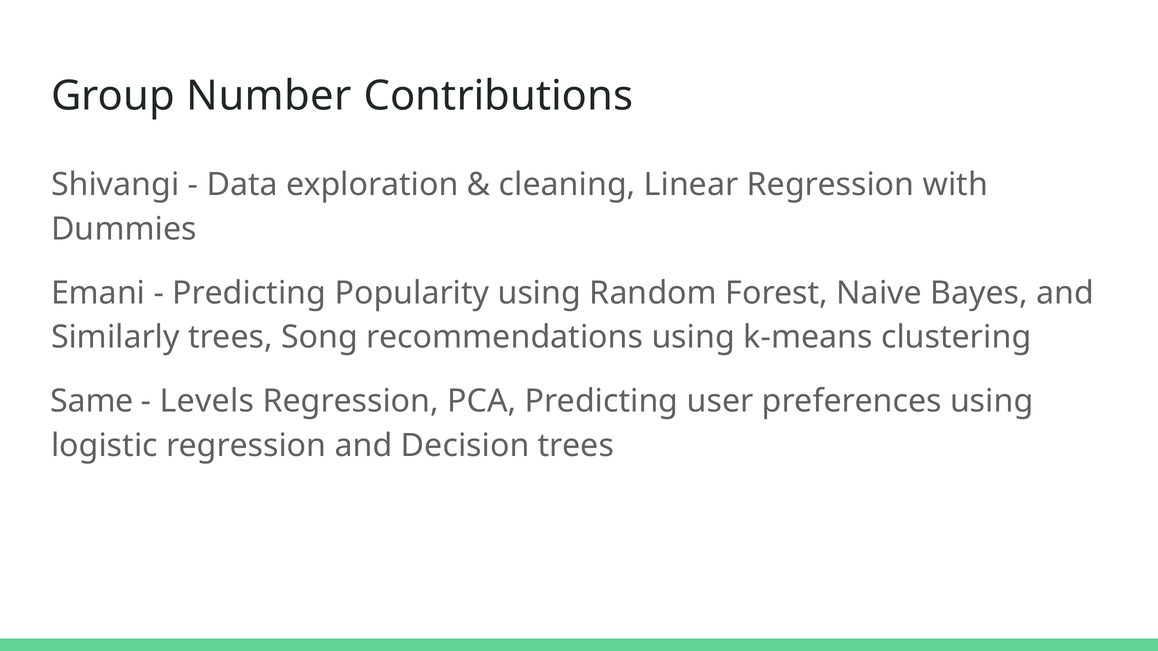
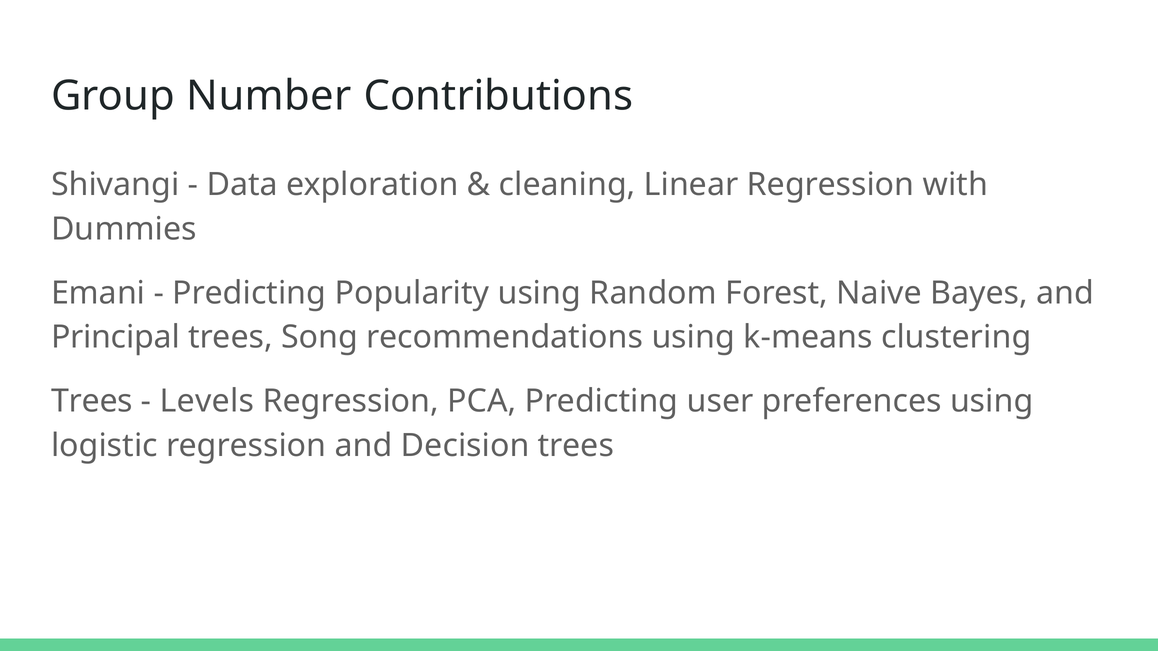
Similarly: Similarly -> Principal
Same at (92, 401): Same -> Trees
